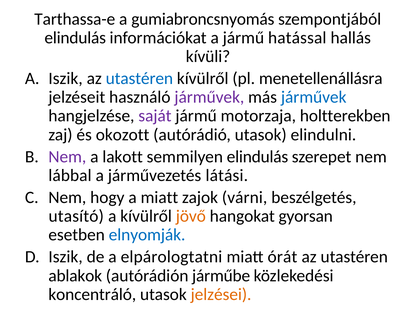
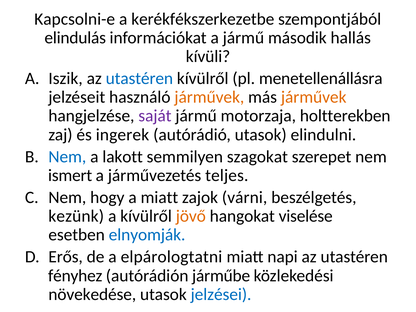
Tarthassa-e: Tarthassa-e -> Kapcsolni-e
gumiabroncsnyomás: gumiabroncsnyomás -> kerékfékszerkezetbe
hatással: hatással -> második
járművek at (209, 97) colour: purple -> orange
járművek at (314, 97) colour: blue -> orange
okozott: okozott -> ingerek
Nem at (67, 157) colour: purple -> blue
semmilyen elindulás: elindulás -> szagokat
lábbal: lábbal -> ismert
látási: látási -> teljes
utasító: utasító -> kezünk
gyorsan: gyorsan -> viselése
Iszik at (66, 257): Iszik -> Erős
órát: órát -> napi
ablakok: ablakok -> fényhez
koncentráló: koncentráló -> növekedése
jelzései colour: orange -> blue
